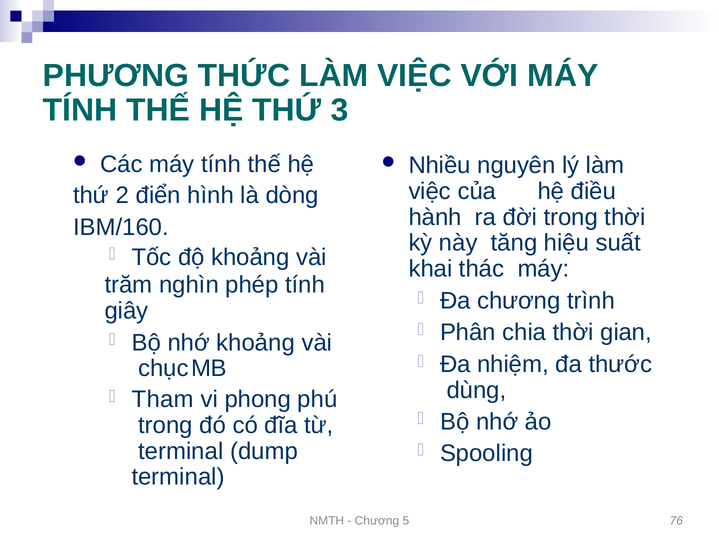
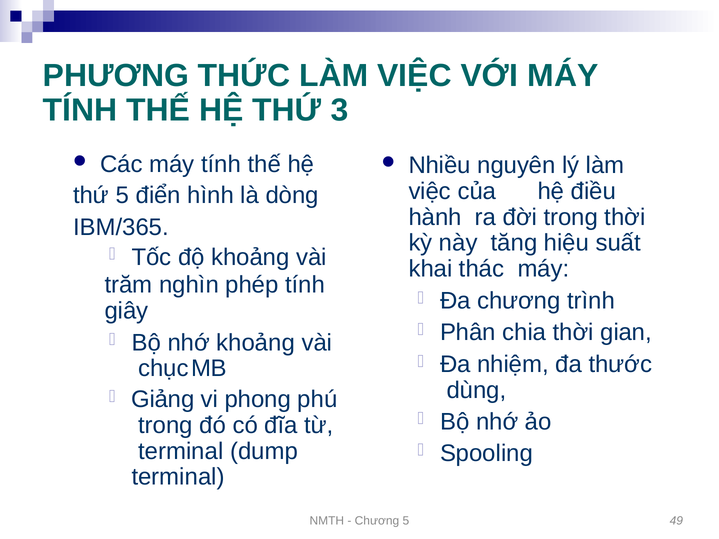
thứ 2: 2 -> 5
IBM/160: IBM/160 -> IBM/365
Tham: Tham -> Giảng
76: 76 -> 49
